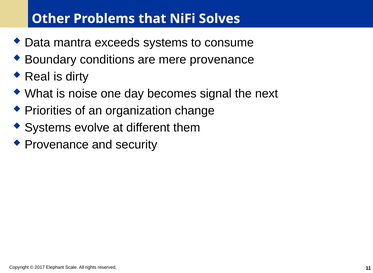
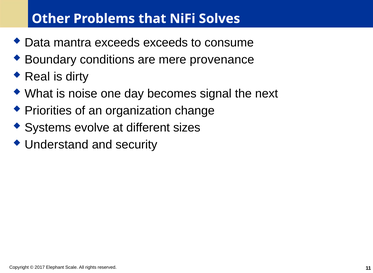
exceeds systems: systems -> exceeds
them: them -> sizes
Provenance at (57, 145): Provenance -> Understand
